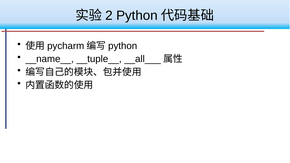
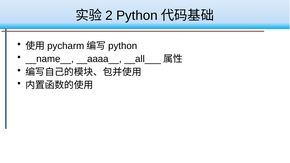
__tuple__: __tuple__ -> __aaaa__
